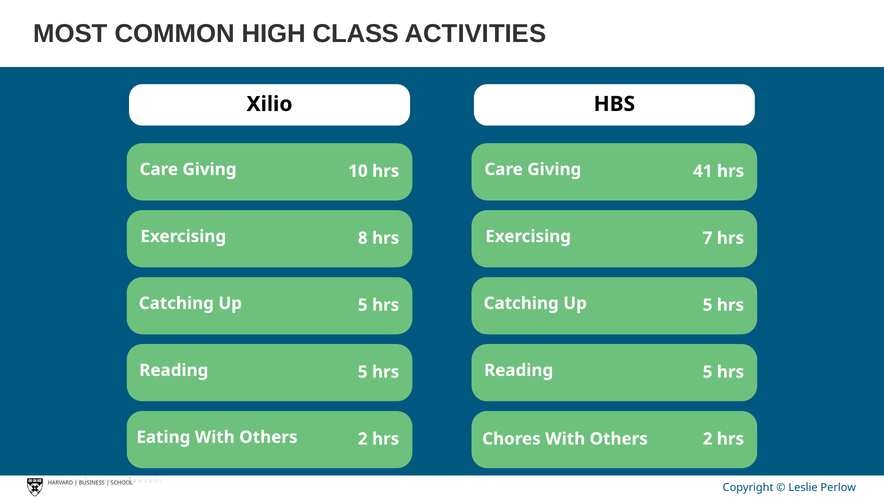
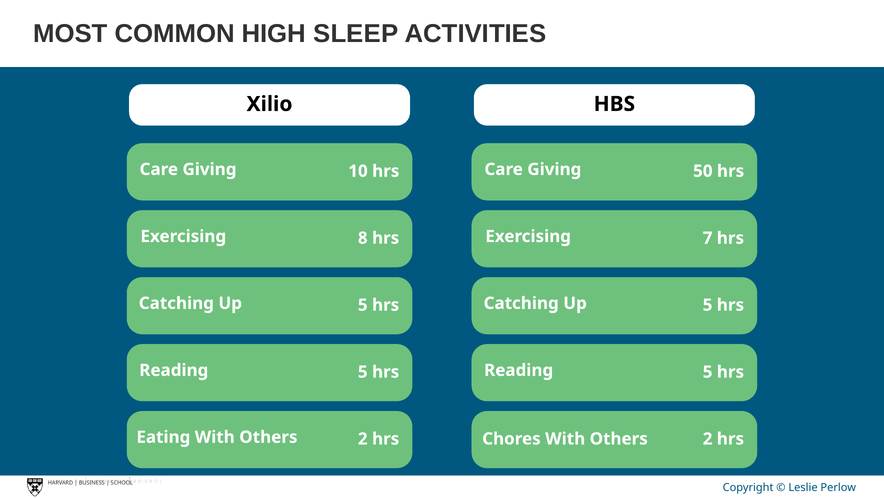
CLASS: CLASS -> SLEEP
41: 41 -> 50
